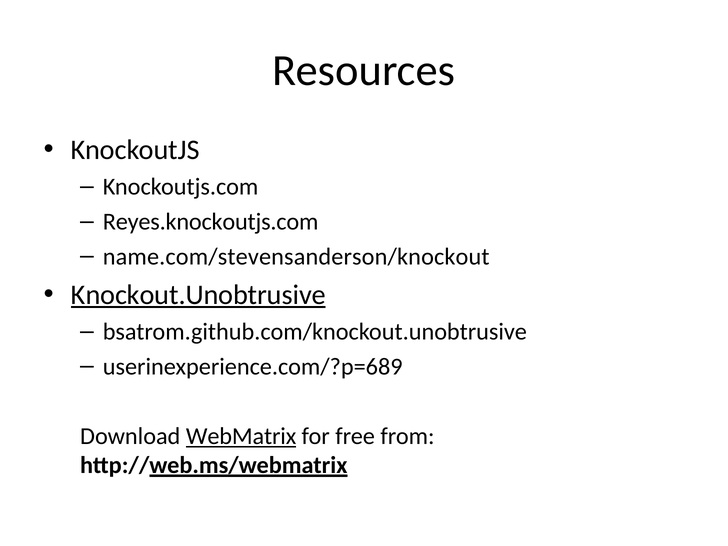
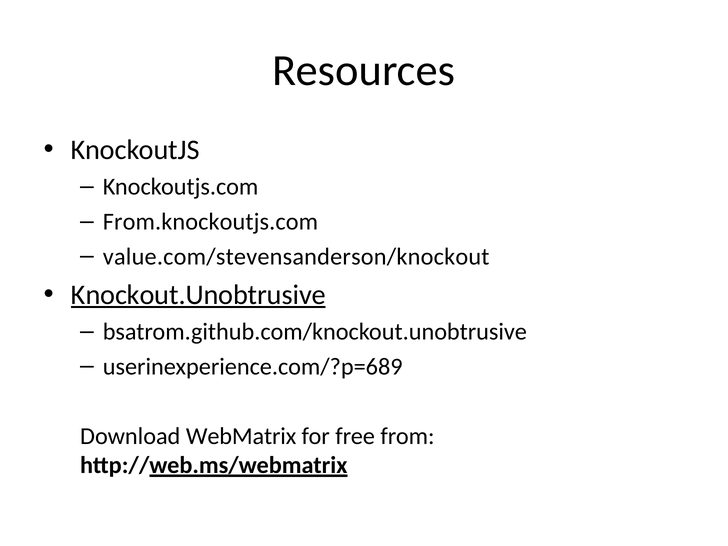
Reyes.knockoutjs.com: Reyes.knockoutjs.com -> From.knockoutjs.com
name.com/stevensanderson/knockout: name.com/stevensanderson/knockout -> value.com/stevensanderson/knockout
WebMatrix underline: present -> none
